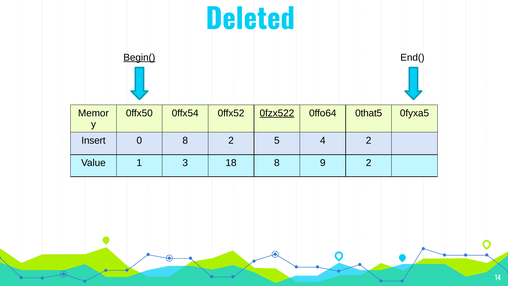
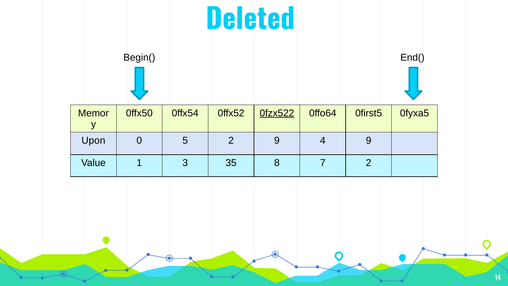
Begin( underline: present -> none
0that5: 0that5 -> 0first5
Insert: Insert -> Upon
0 8: 8 -> 5
2 5: 5 -> 9
4 2: 2 -> 9
18: 18 -> 35
9: 9 -> 7
